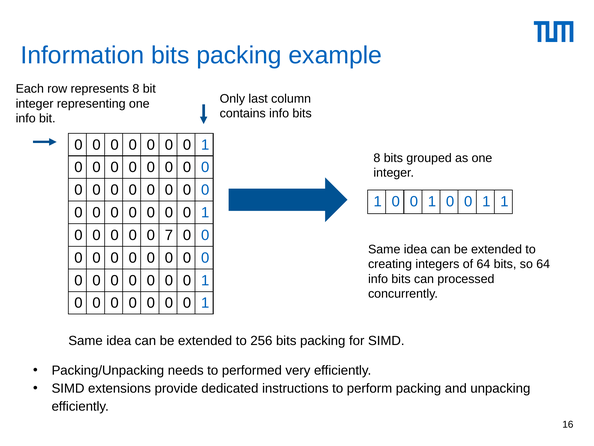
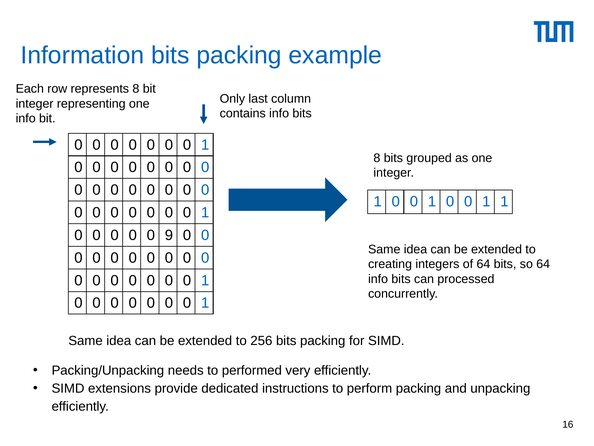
7: 7 -> 9
